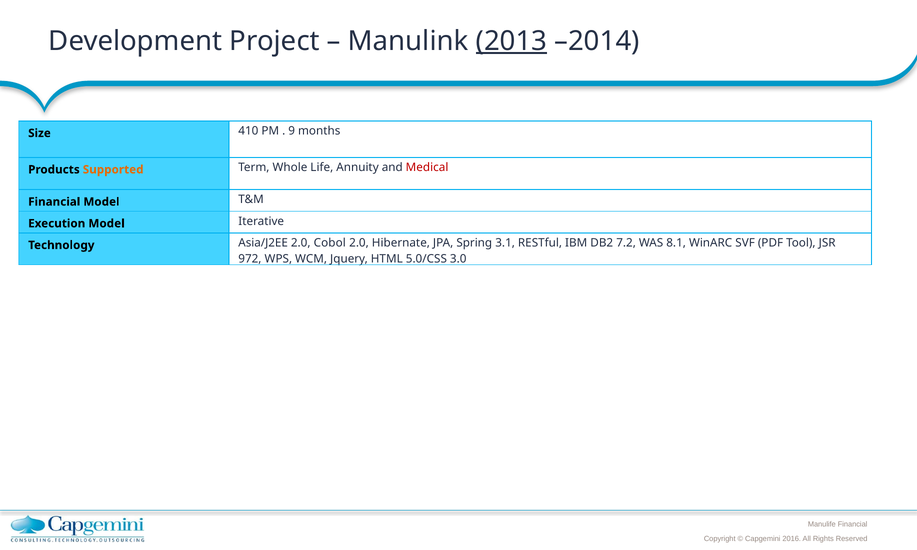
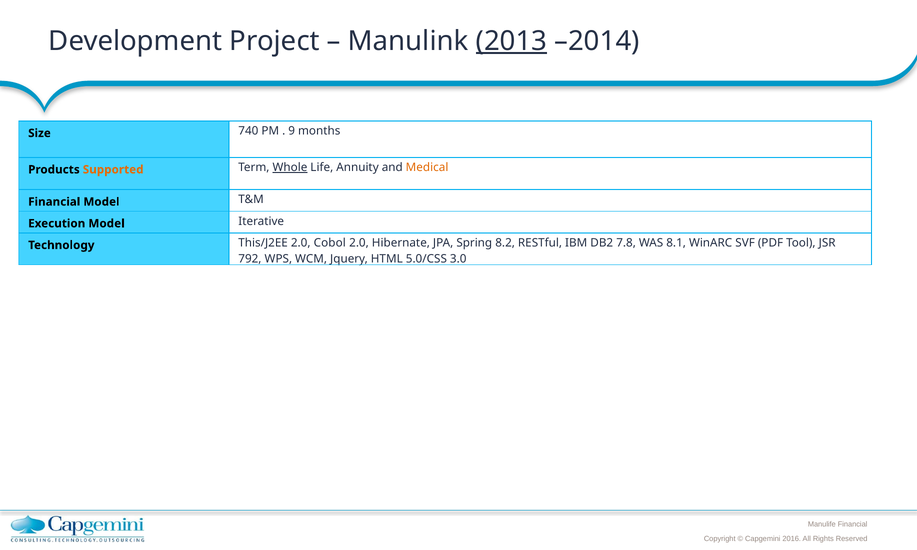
410: 410 -> 740
Whole underline: none -> present
Medical colour: red -> orange
Asia/J2EE: Asia/J2EE -> This/J2EE
3.1: 3.1 -> 8.2
7.2: 7.2 -> 7.8
972: 972 -> 792
